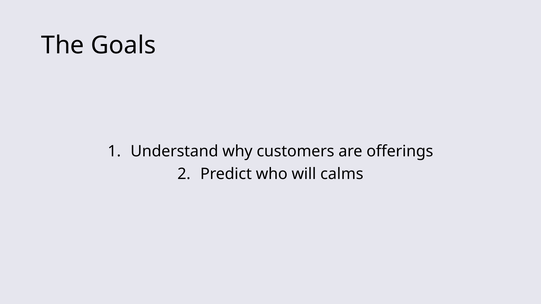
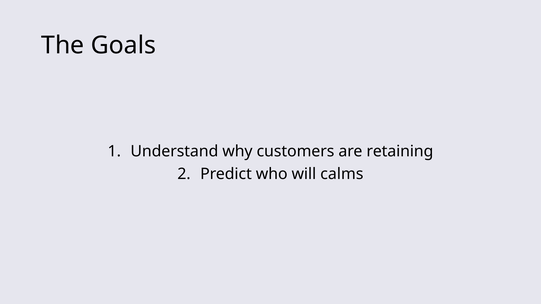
offerings: offerings -> retaining
